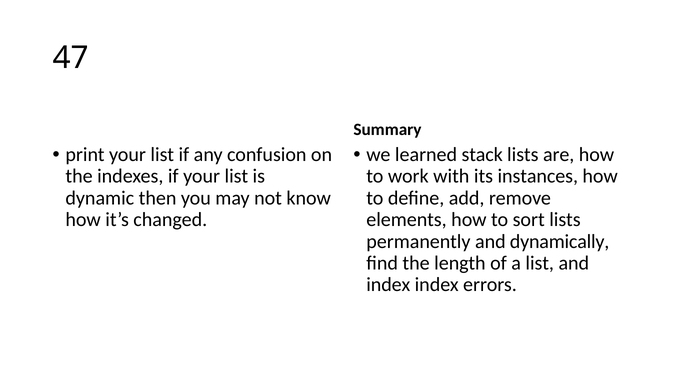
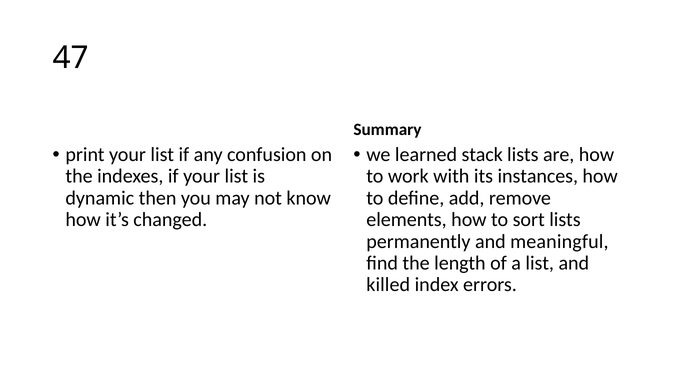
dynamically: dynamically -> meaningful
index at (388, 285): index -> killed
